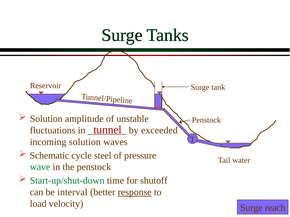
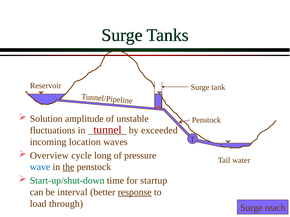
incoming solution: solution -> location
Schematic: Schematic -> Overview
steel: steel -> long
wave colour: green -> blue
the underline: none -> present
shutoff: shutoff -> startup
velocity: velocity -> through
